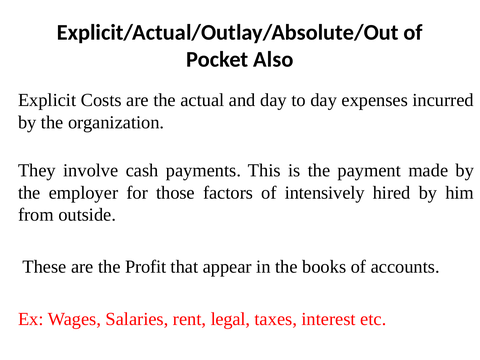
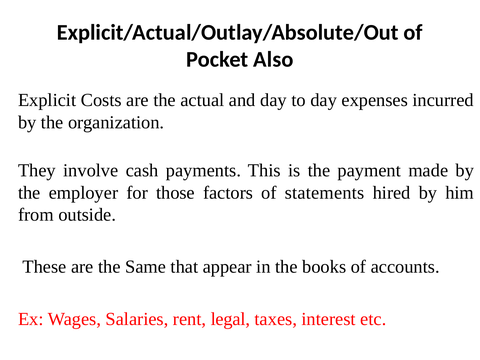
intensively: intensively -> statements
Profit: Profit -> Same
